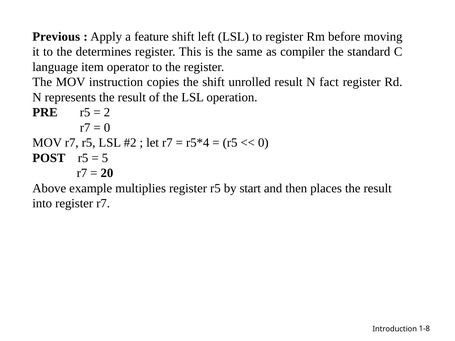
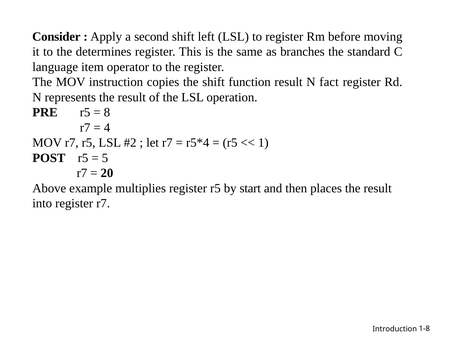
Previous: Previous -> Consider
feature: feature -> second
compiler: compiler -> branches
unrolled: unrolled -> function
2: 2 -> 8
0 at (107, 128): 0 -> 4
0 at (263, 143): 0 -> 1
